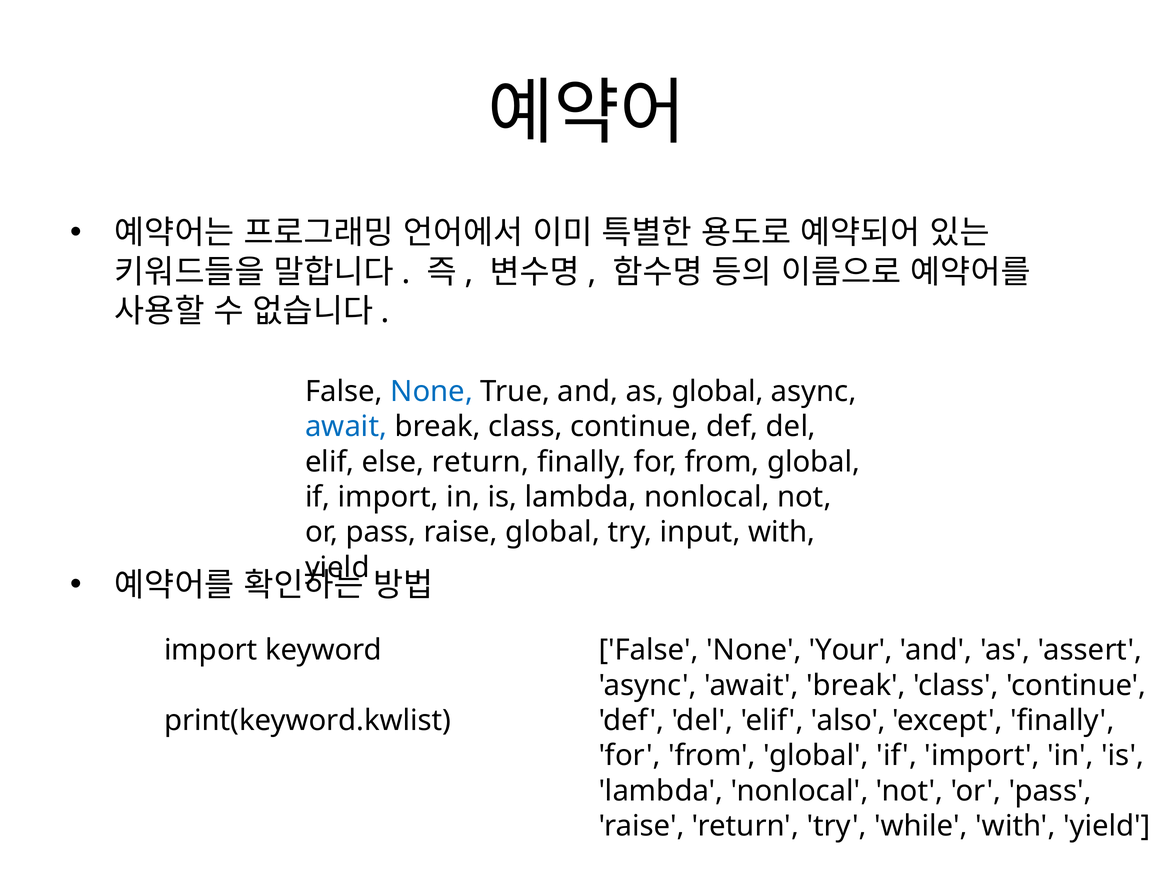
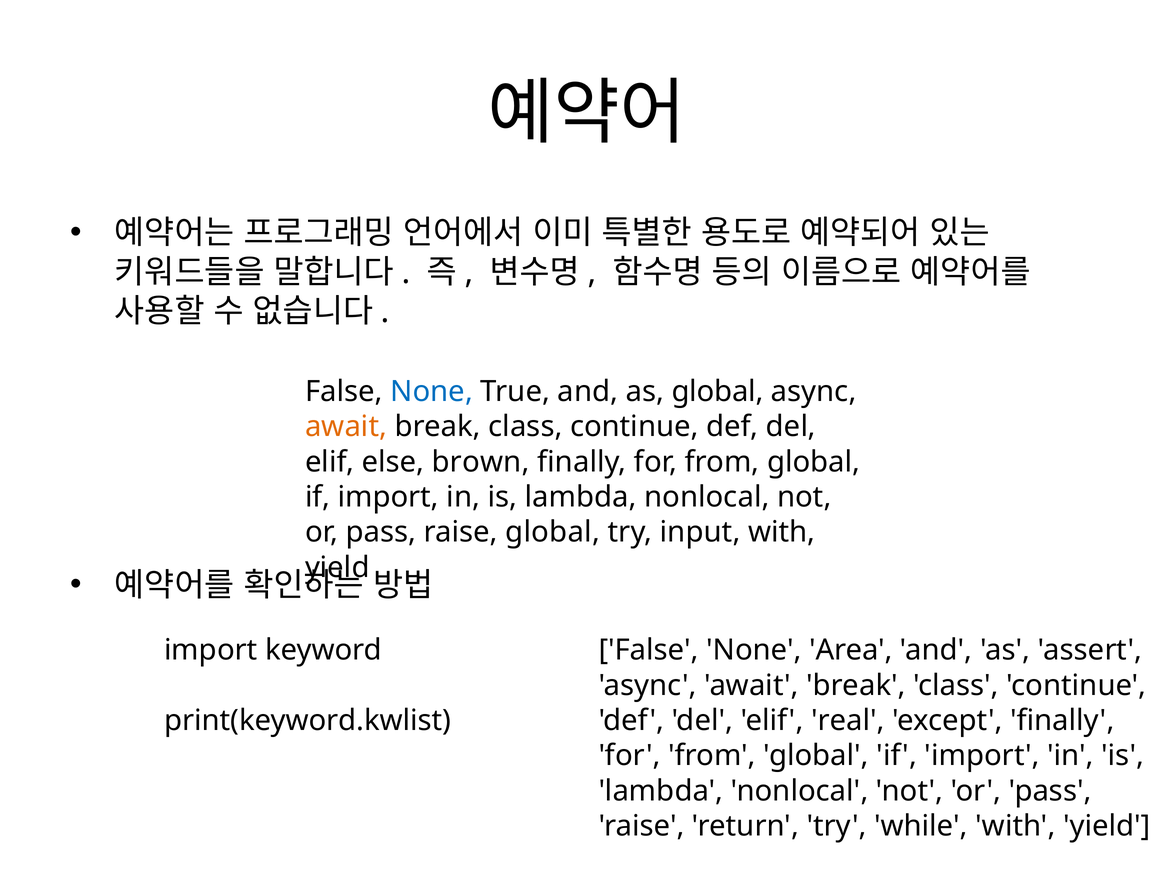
await at (346, 427) colour: blue -> orange
else return: return -> brown
Your: Your -> Area
also: also -> real
